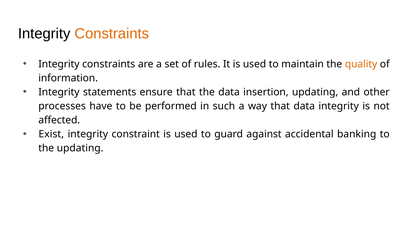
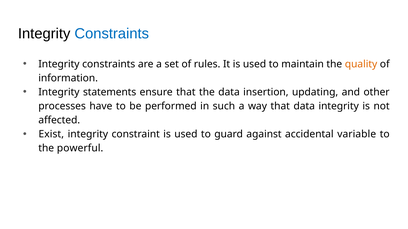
Constraints at (112, 34) colour: orange -> blue
banking: banking -> variable
the updating: updating -> powerful
